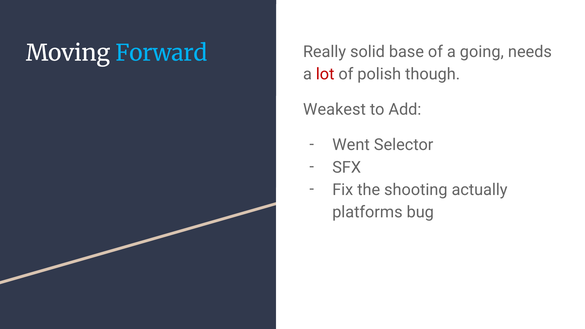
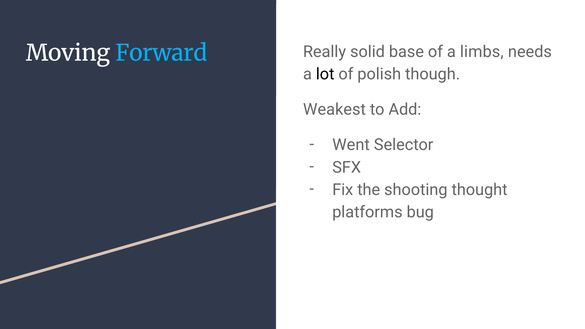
going: going -> limbs
lot colour: red -> black
actually: actually -> thought
